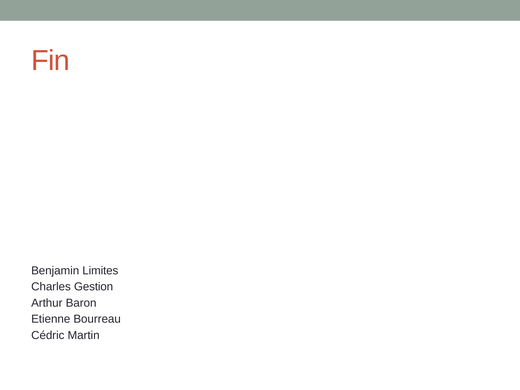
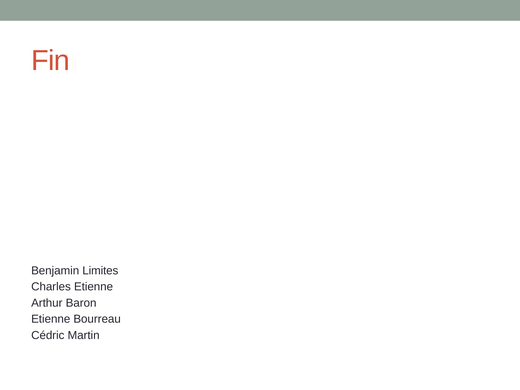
Charles Gestion: Gestion -> Etienne
